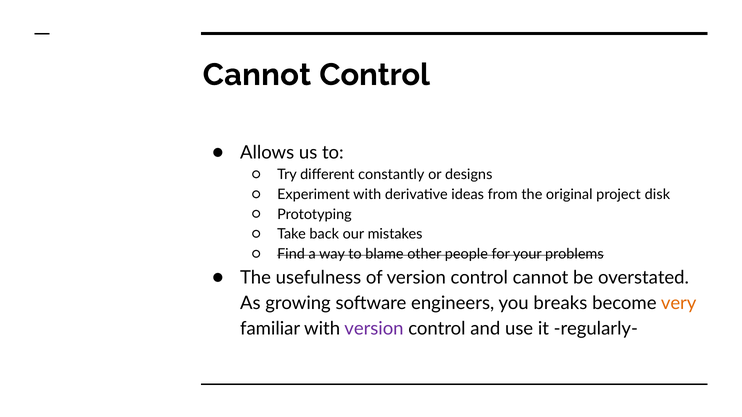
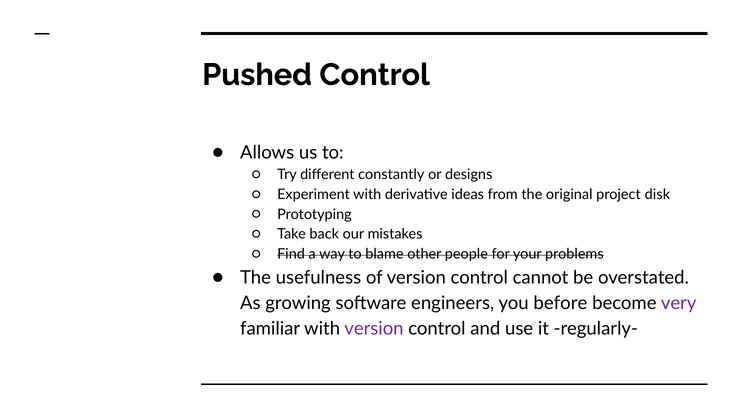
Cannot at (257, 75): Cannot -> Pushed
breaks: breaks -> before
very colour: orange -> purple
